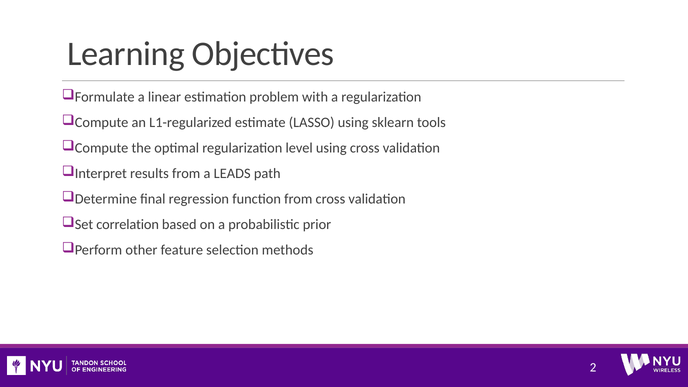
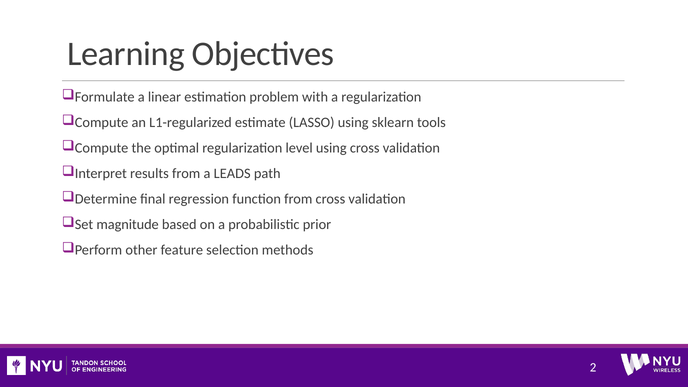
correlation: correlation -> magnitude
